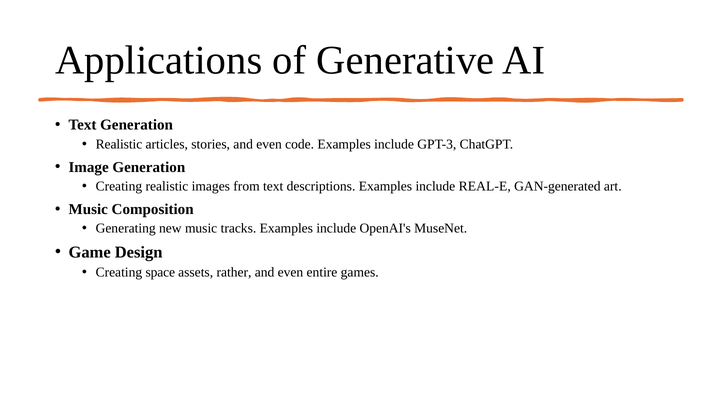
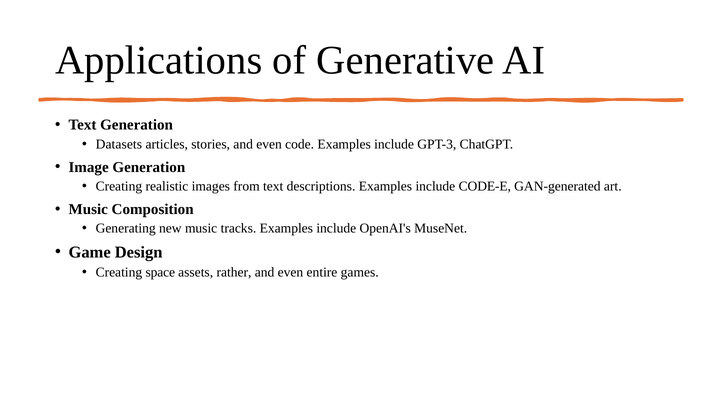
Realistic at (119, 144): Realistic -> Datasets
REAL-E: REAL-E -> CODE-E
